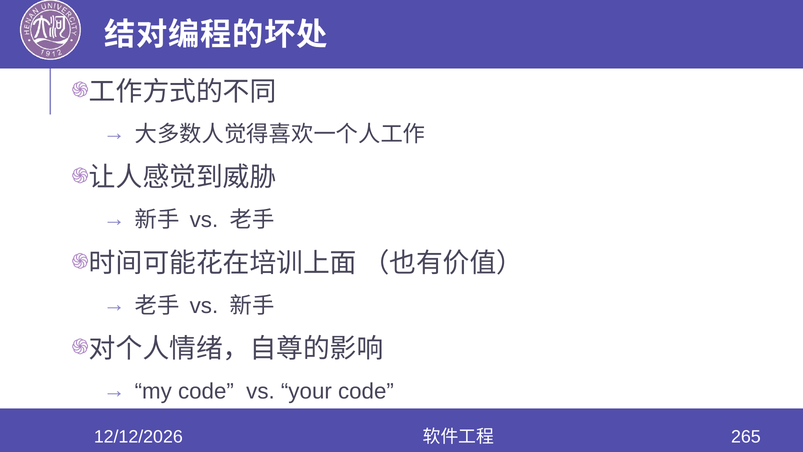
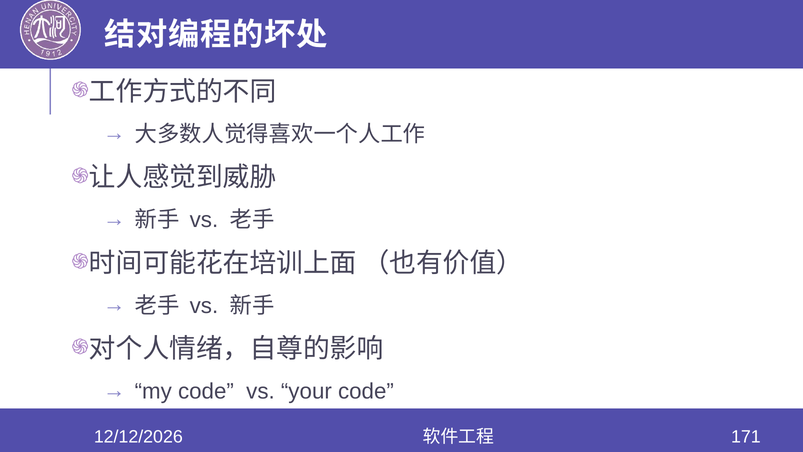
265: 265 -> 171
